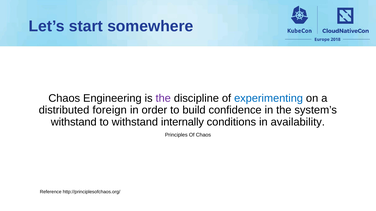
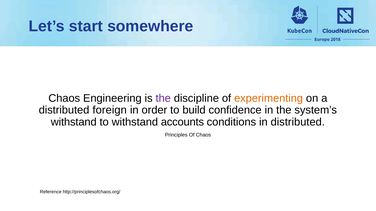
experimenting colour: blue -> orange
internally: internally -> accounts
in availability: availability -> distributed
